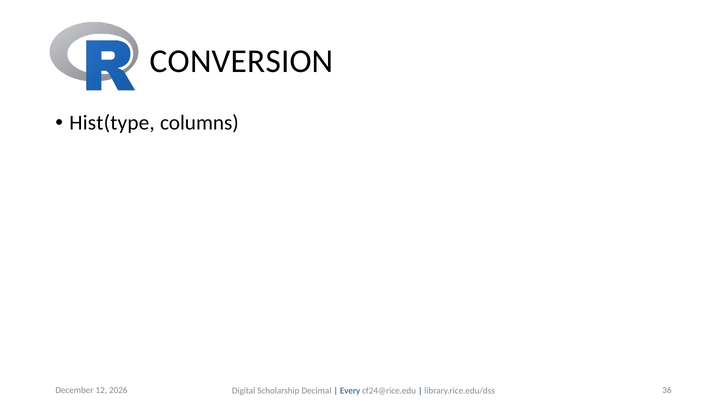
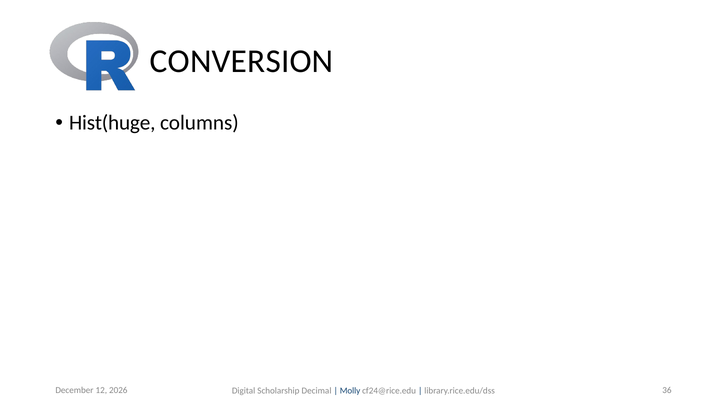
Hist(type: Hist(type -> Hist(huge
Every: Every -> Molly
